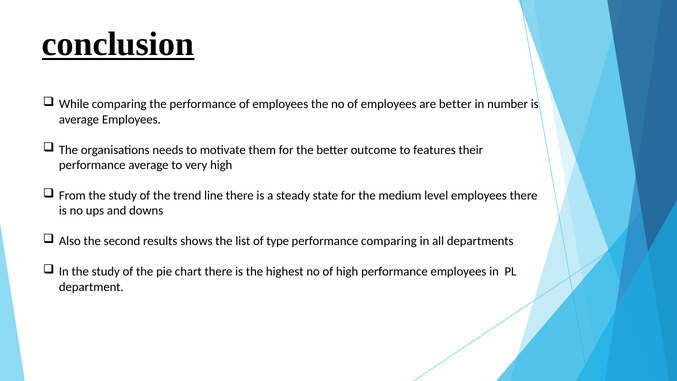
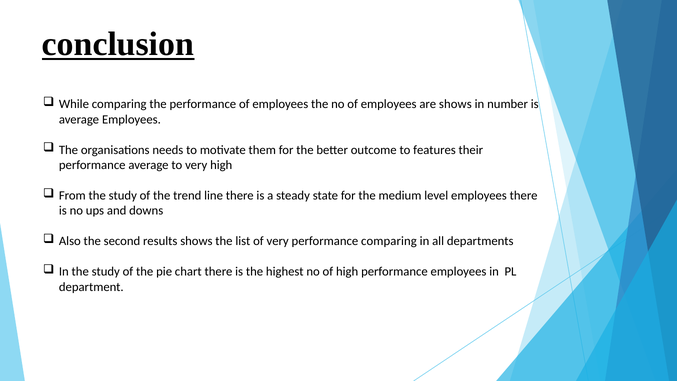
are better: better -> shows
of type: type -> very
